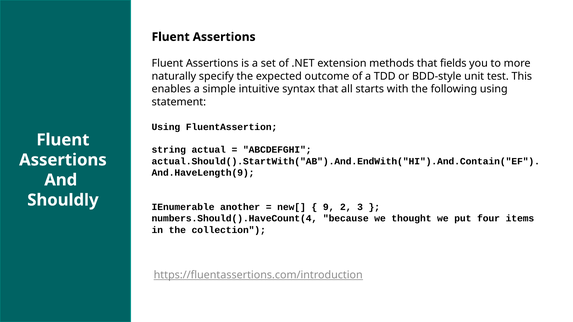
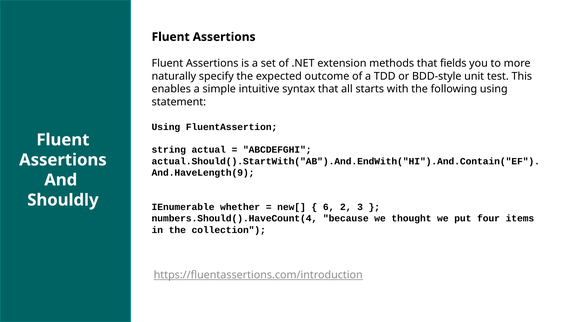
another: another -> whether
9: 9 -> 6
